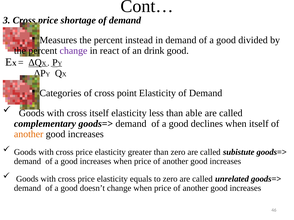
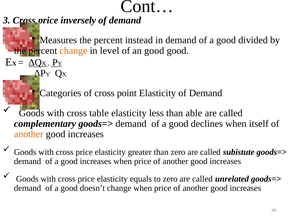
shortage: shortage -> inversely
change at (73, 51) colour: purple -> orange
react: react -> level
an drink: drink -> good
cross itself: itself -> table
